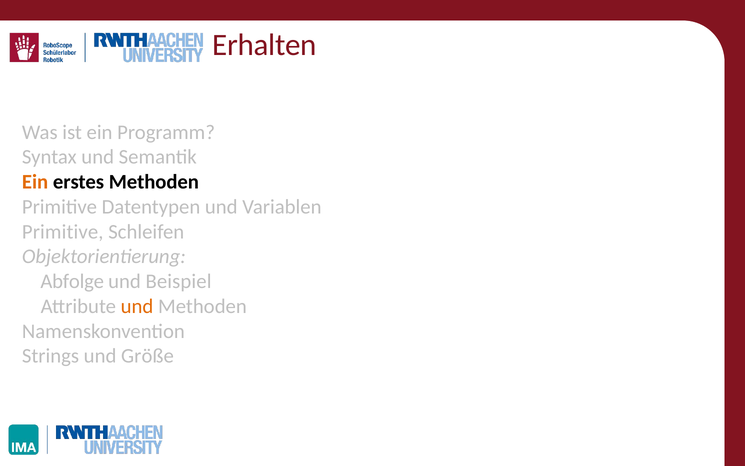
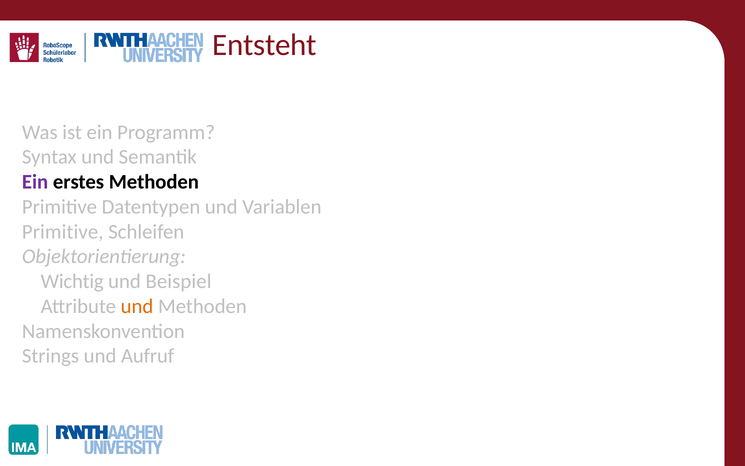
Erhalten: Erhalten -> Entsteht
Ein at (35, 182) colour: orange -> purple
Abfolge: Abfolge -> Wichtig
Größe: Größe -> Aufruf
